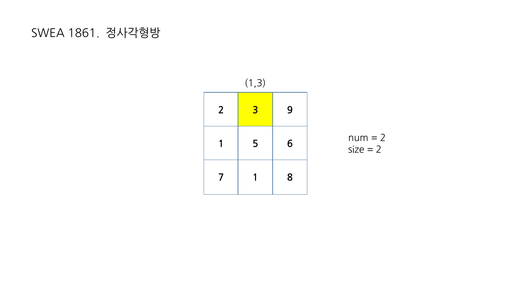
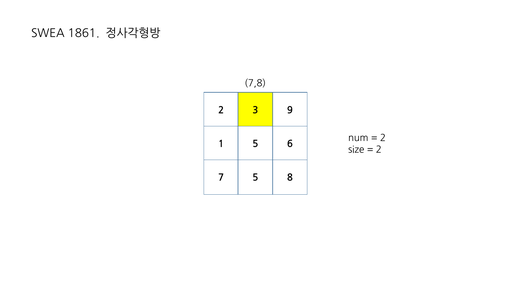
1,3: 1,3 -> 7,8
7 1: 1 -> 5
